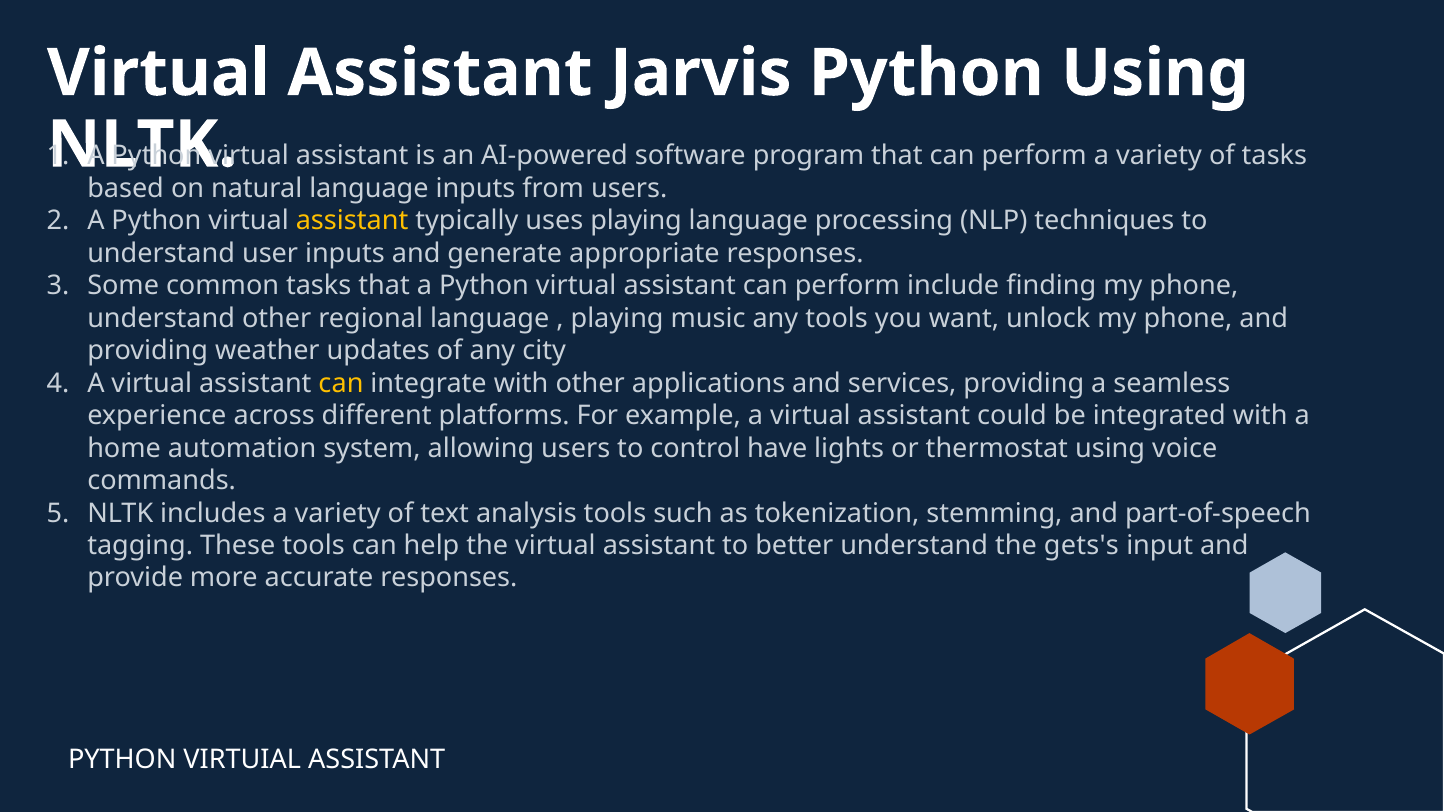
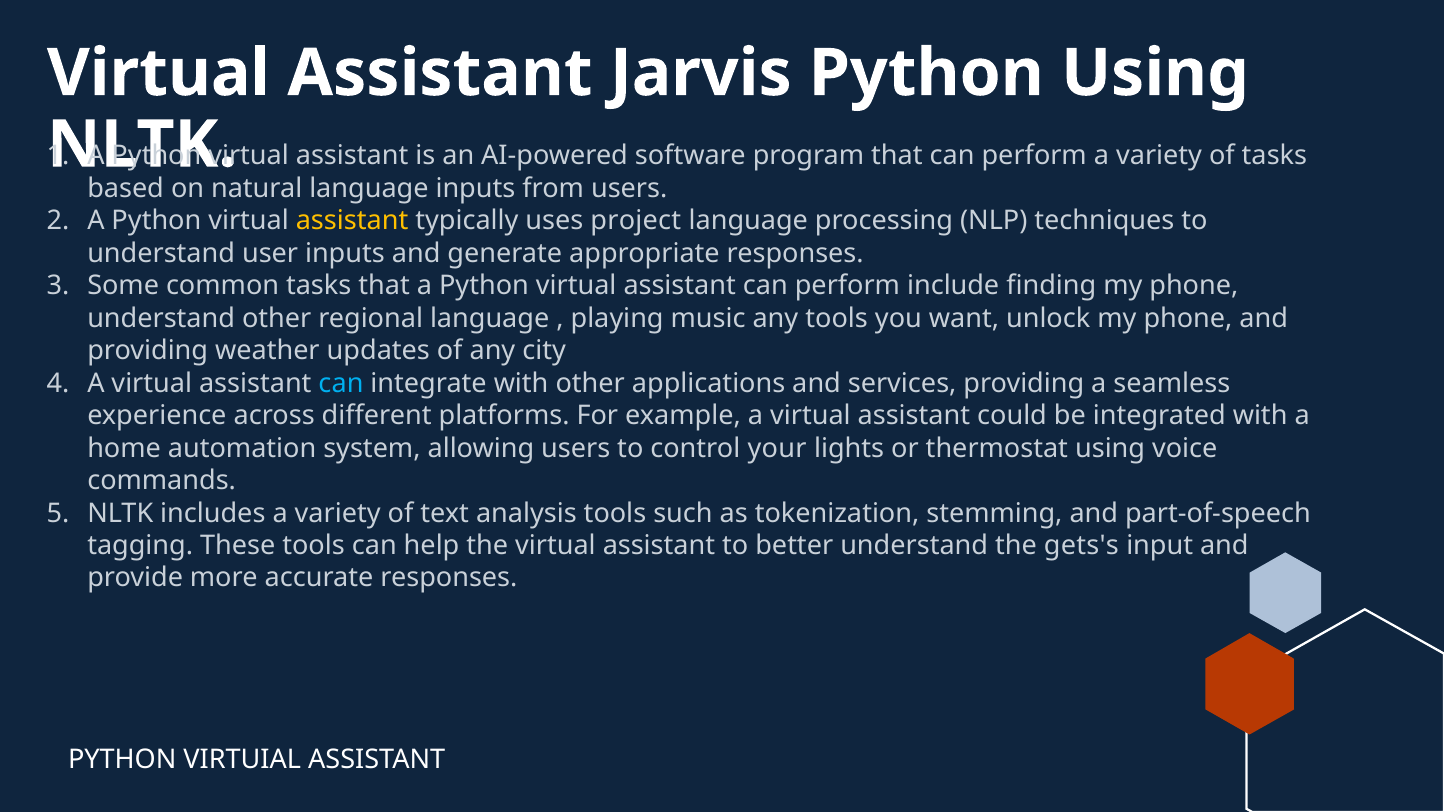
uses playing: playing -> project
can at (341, 383) colour: yellow -> light blue
have: have -> your
